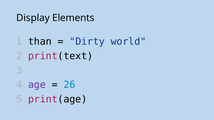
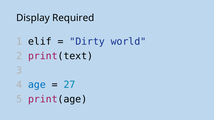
Elements: Elements -> Required
than: than -> elif
age colour: purple -> blue
26: 26 -> 27
